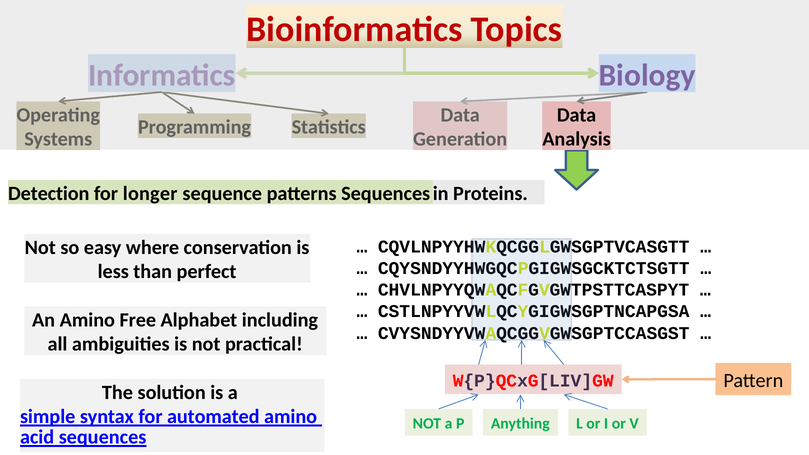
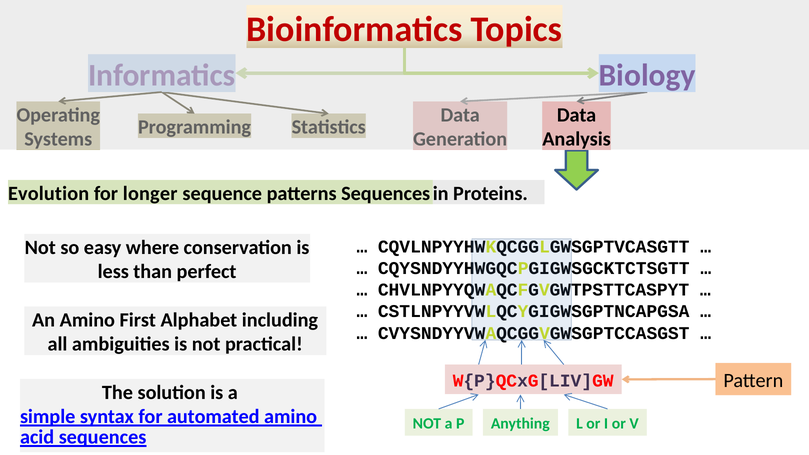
Detection: Detection -> Evolution
Free: Free -> First
